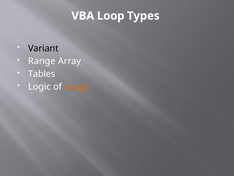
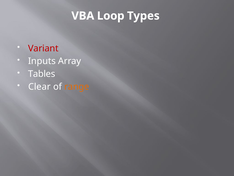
Variant colour: black -> red
Range at (42, 61): Range -> Inputs
Logic: Logic -> Clear
